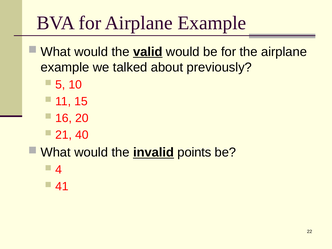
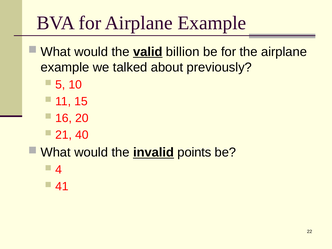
valid would: would -> billion
